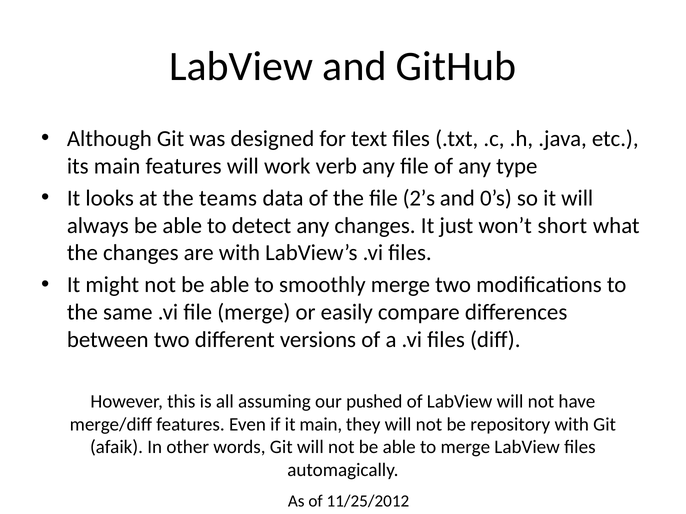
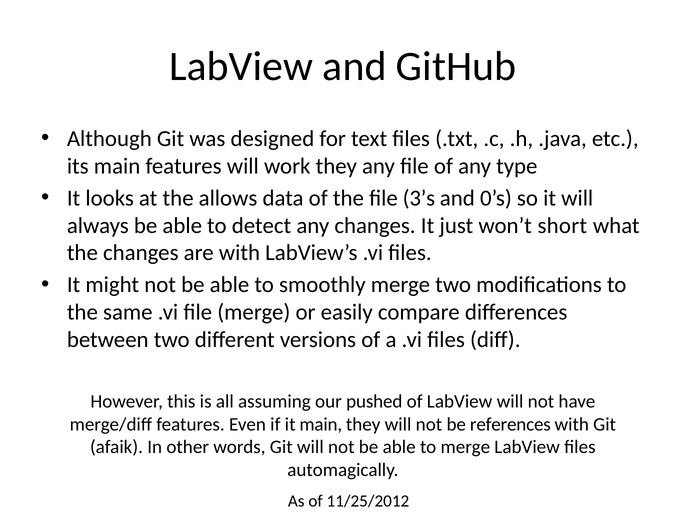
work verb: verb -> they
teams: teams -> allows
2’s: 2’s -> 3’s
repository: repository -> references
